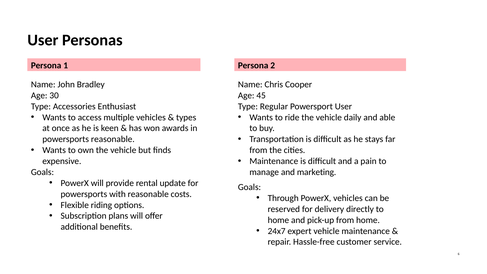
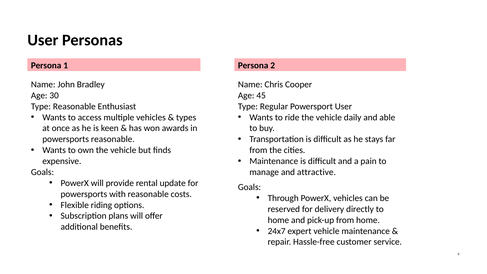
Type Accessories: Accessories -> Reasonable
marketing: marketing -> attractive
